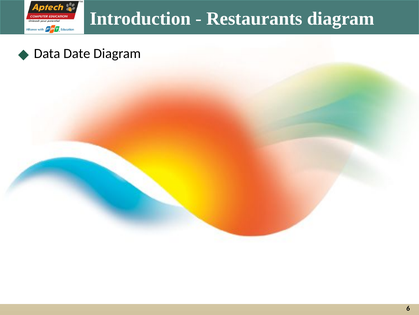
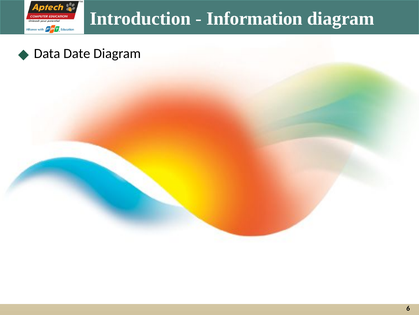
Restaurants: Restaurants -> Information
